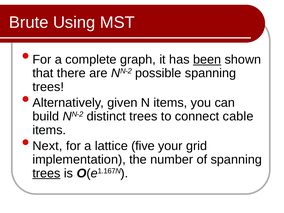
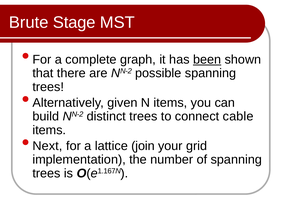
Using: Using -> Stage
five: five -> join
trees at (46, 173) underline: present -> none
